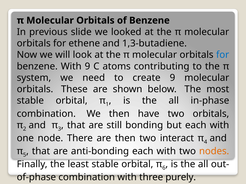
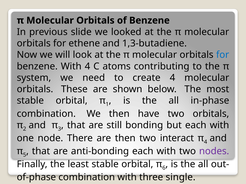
With 9: 9 -> 4
create 9: 9 -> 4
nodes colour: orange -> purple
purely: purely -> single
